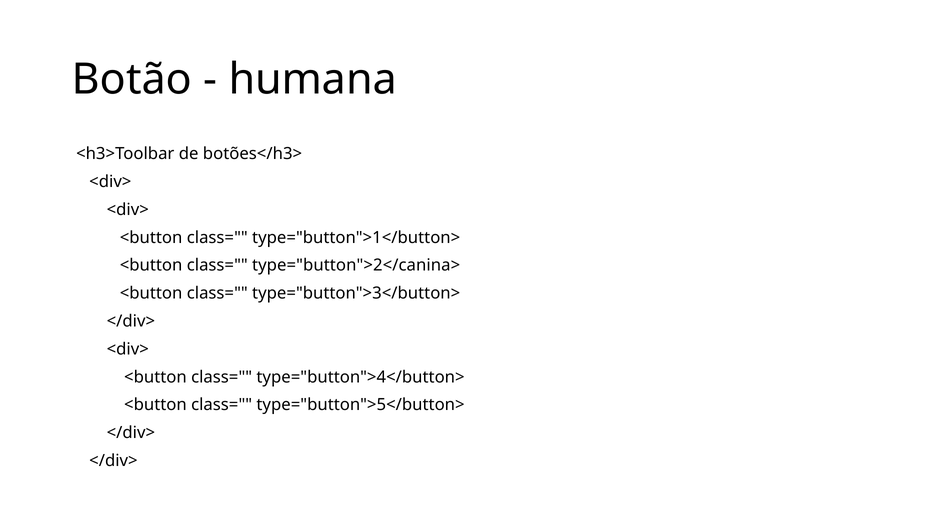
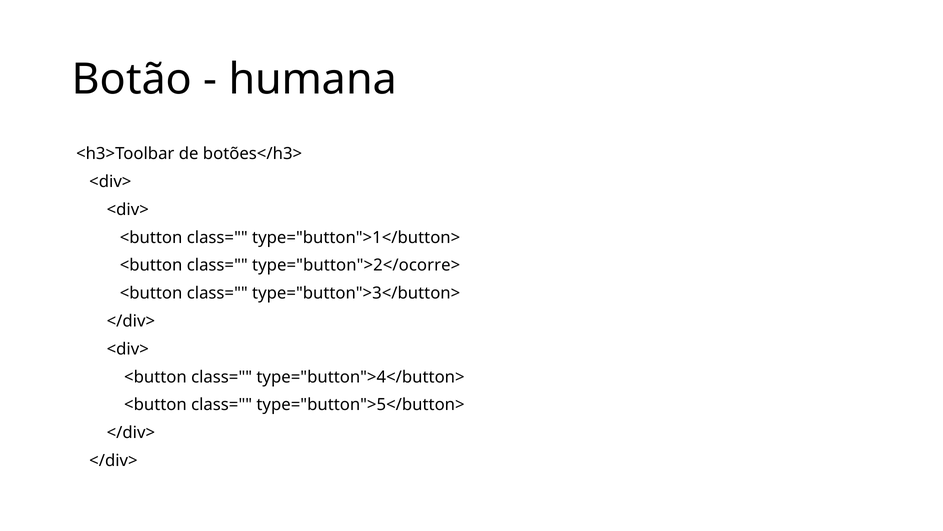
type="button">2</canina>: type="button">2</canina> -> type="button">2</ocorre>
